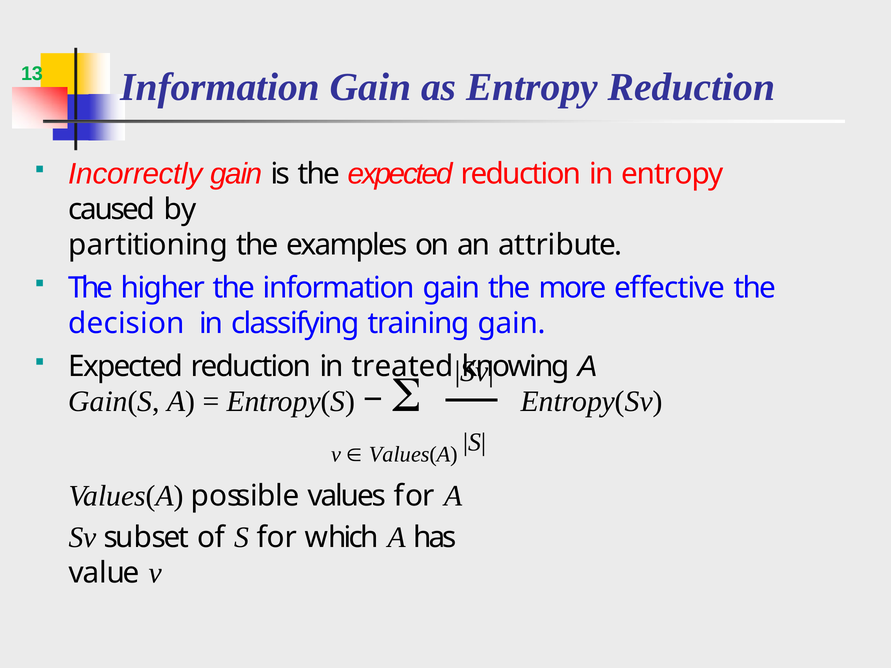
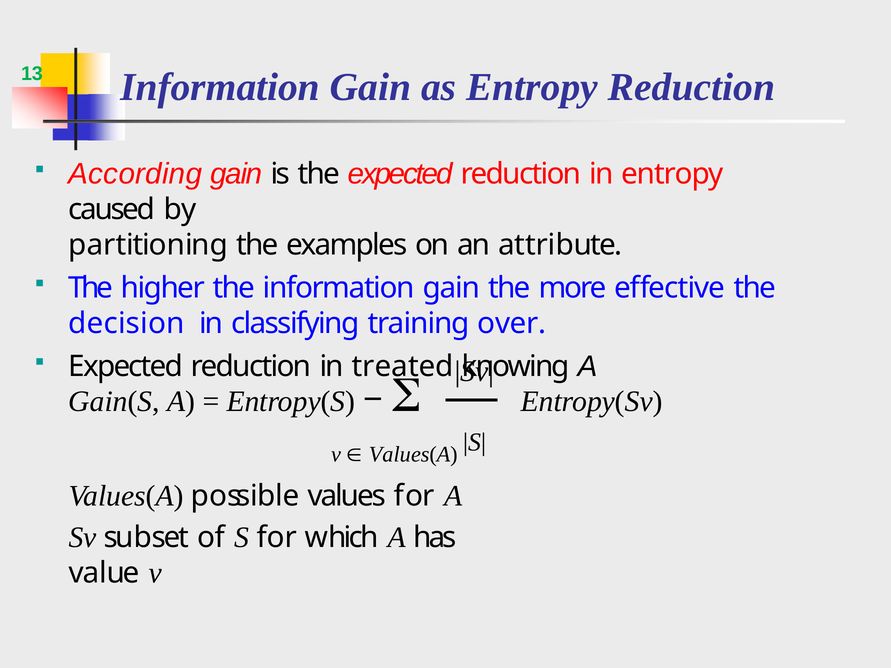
Incorrectly: Incorrectly -> According
training gain: gain -> over
